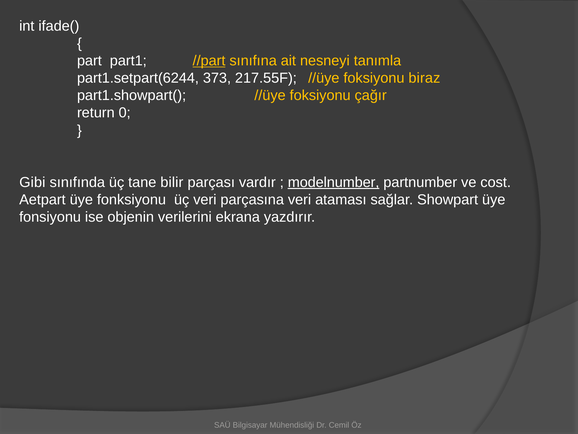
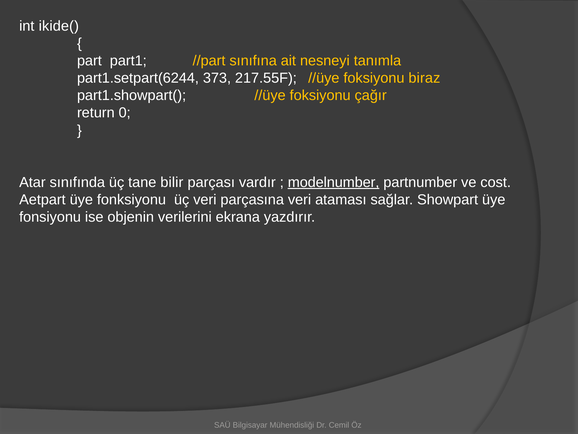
ifade(: ifade( -> ikide(
//part underline: present -> none
Gibi: Gibi -> Atar
